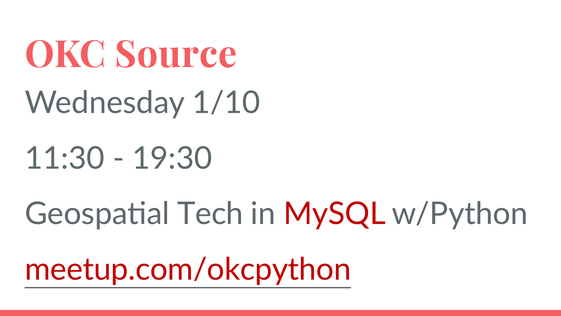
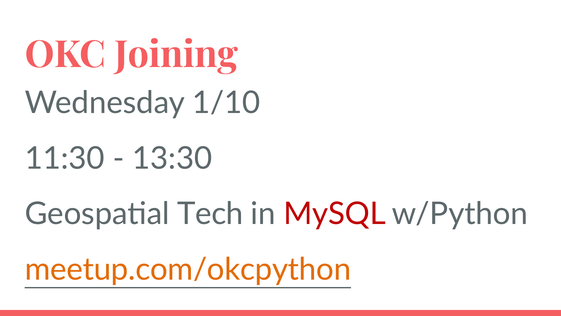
Source: Source -> Joining
19:30: 19:30 -> 13:30
meetup.com/okcpython colour: red -> orange
